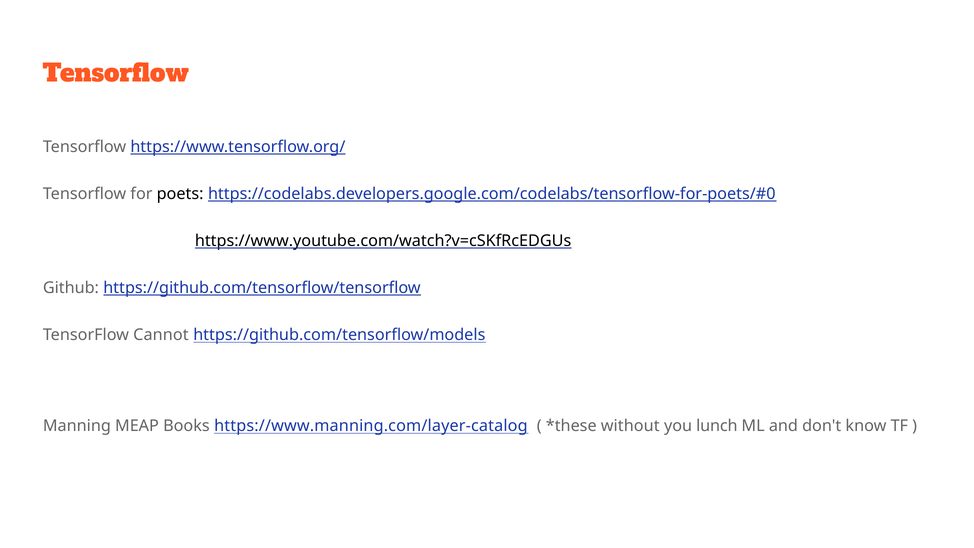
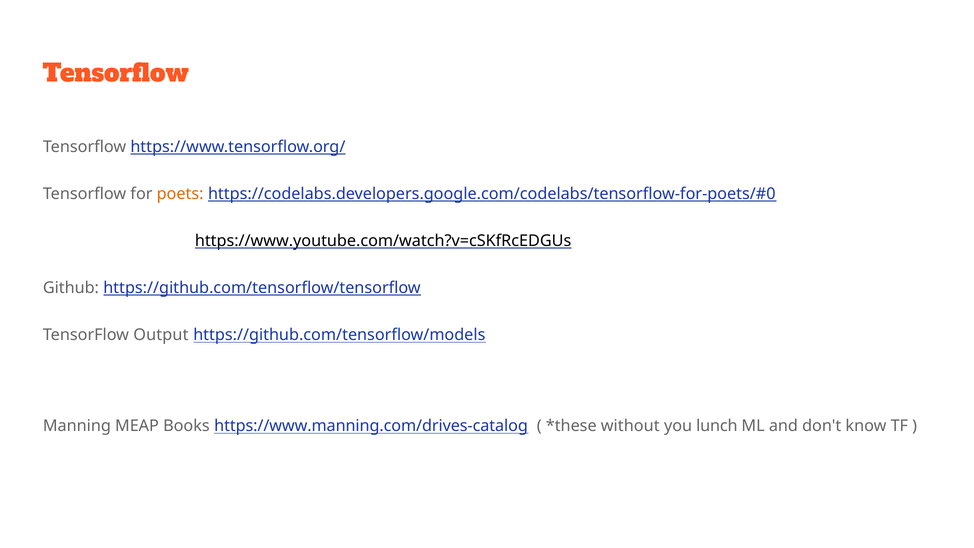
poets colour: black -> orange
Cannot: Cannot -> Output
https://www.manning.com/layer-catalog: https://www.manning.com/layer-catalog -> https://www.manning.com/drives-catalog
